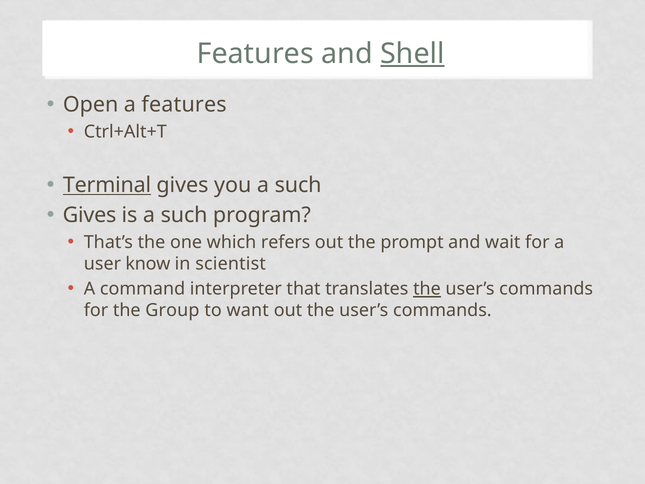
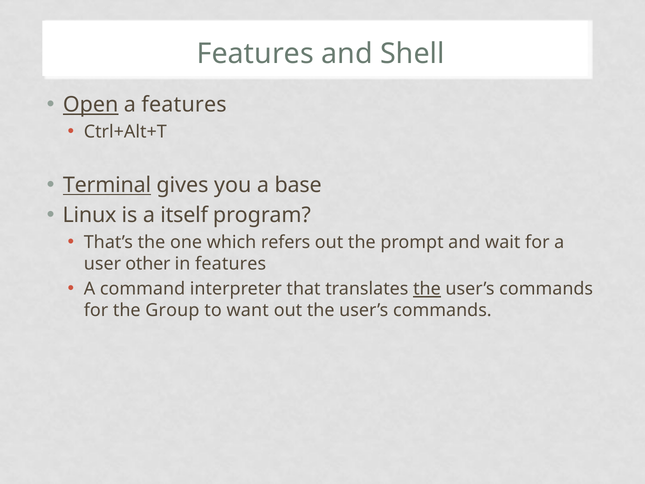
Shell underline: present -> none
Open underline: none -> present
you a such: such -> base
Gives at (90, 215): Gives -> Linux
is a such: such -> itself
know: know -> other
in scientist: scientist -> features
